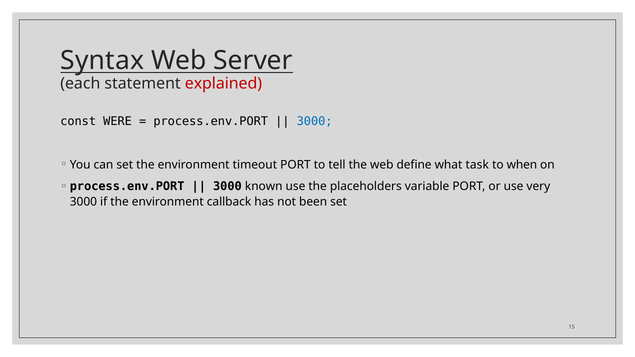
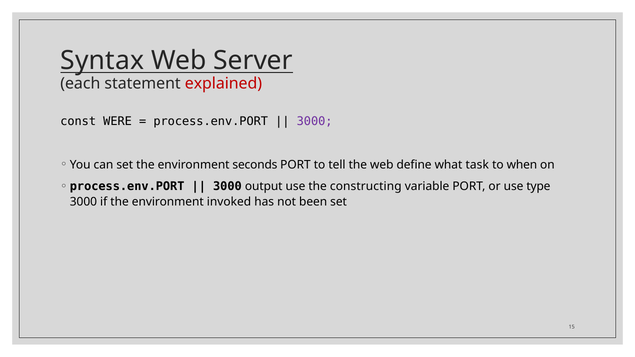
3000 at (315, 121) colour: blue -> purple
timeout: timeout -> seconds
known: known -> output
placeholders: placeholders -> constructing
very: very -> type
callback: callback -> invoked
